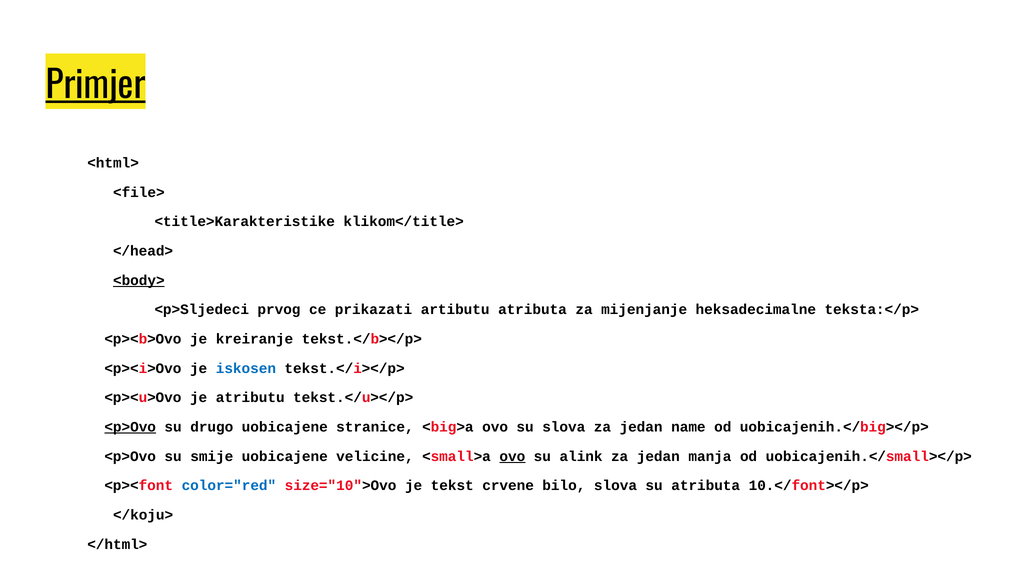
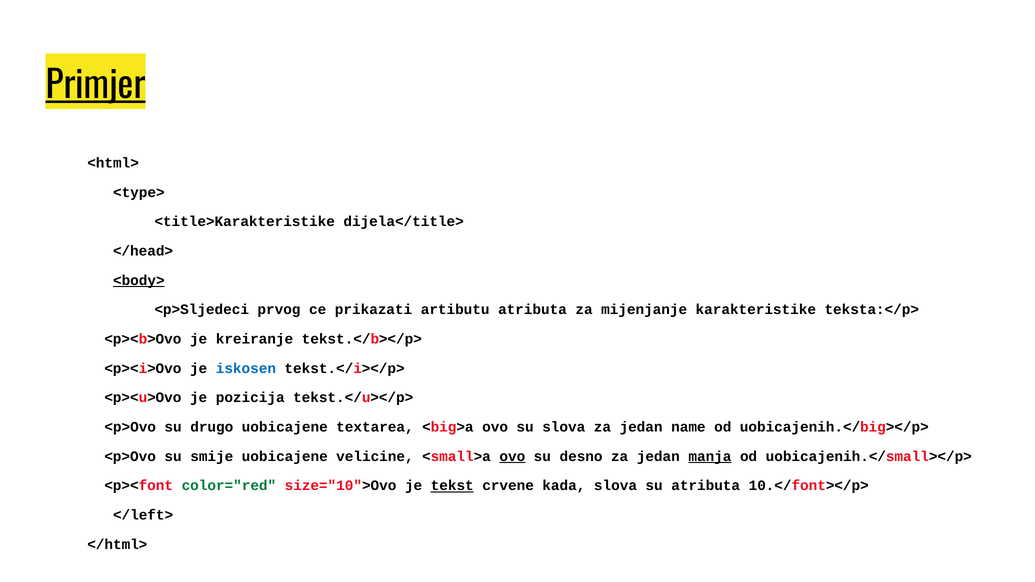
<file>: <file> -> <type>
klikom</title>: klikom</title> -> dijela</title>
heksadecimalne: heksadecimalne -> karakteristike
atributu: atributu -> pozicija
<p>Ovo at (130, 427) underline: present -> none
stranice: stranice -> textarea
alink: alink -> desno
manja underline: none -> present
color="red colour: blue -> green
tekst underline: none -> present
bilo: bilo -> kada
</koju>: </koju> -> </left>
